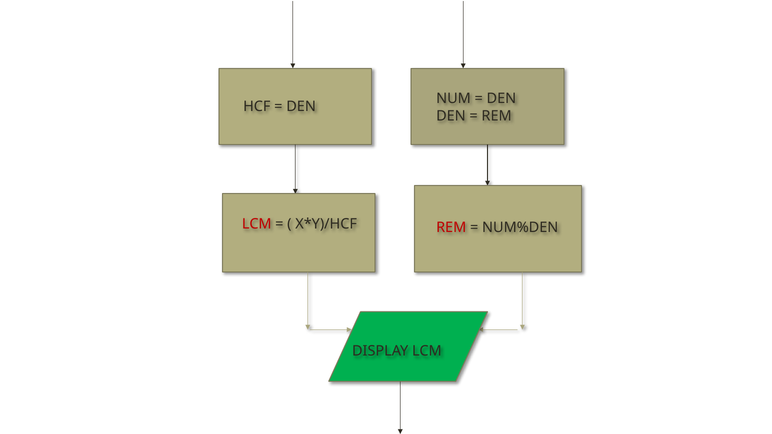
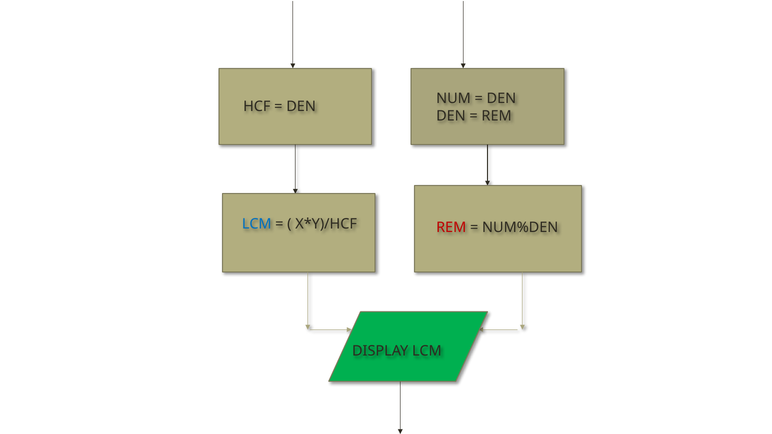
LCM at (257, 224) colour: red -> blue
